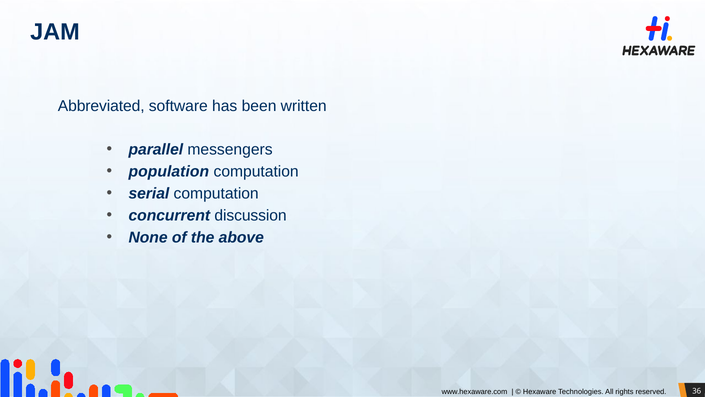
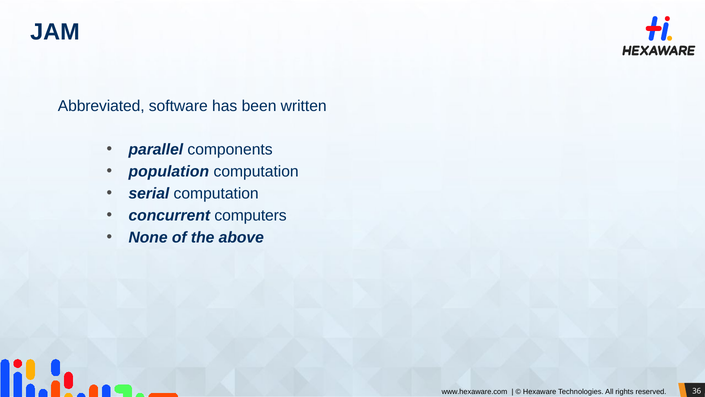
messengers: messengers -> components
discussion: discussion -> computers
